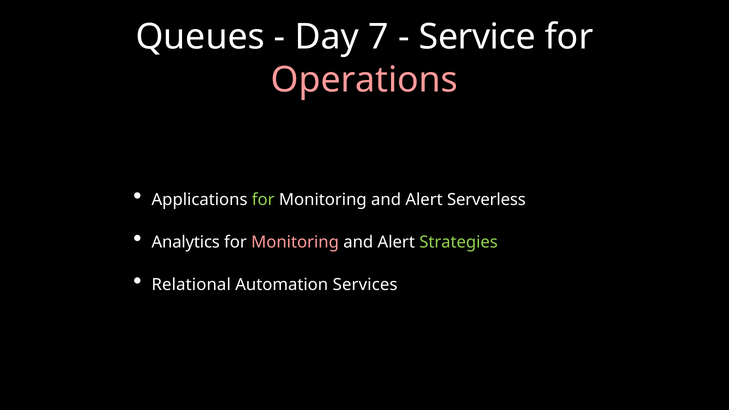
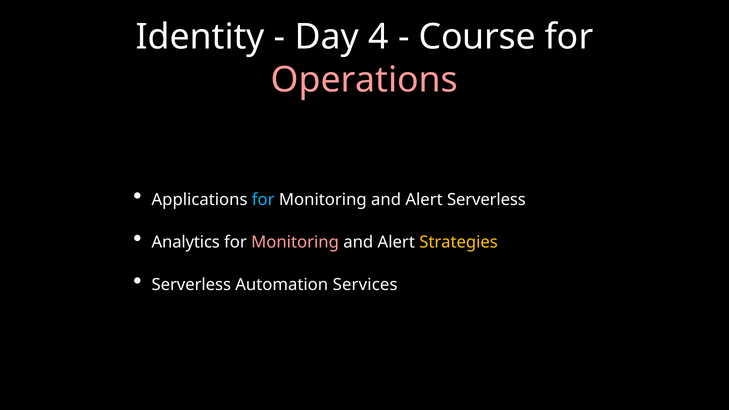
Queues: Queues -> Identity
7: 7 -> 4
Service: Service -> Course
for at (263, 200) colour: light green -> light blue
Strategies colour: light green -> yellow
Relational at (191, 285): Relational -> Serverless
